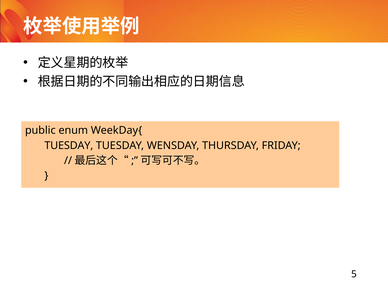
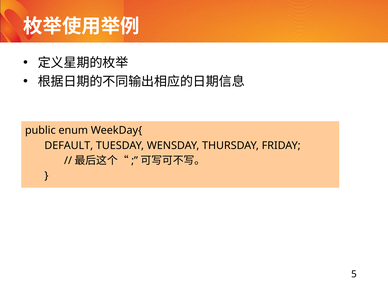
TUESDAY at (69, 145): TUESDAY -> DEFAULT
